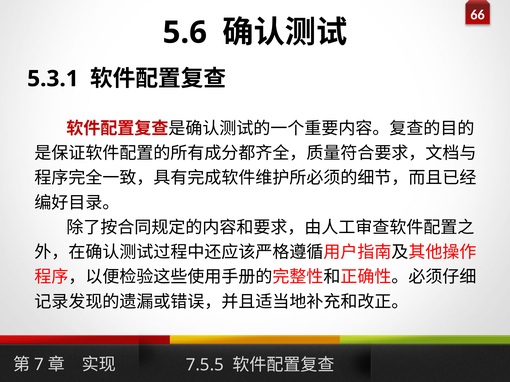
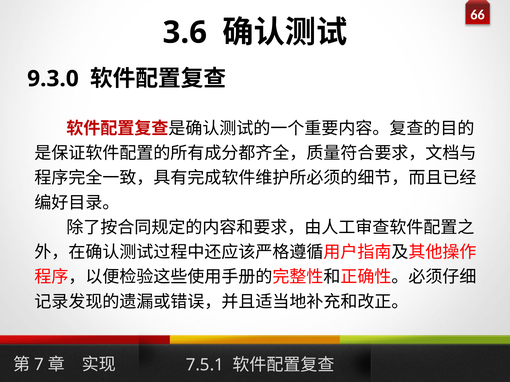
5.6: 5.6 -> 3.6
5.3.1: 5.3.1 -> 9.3.0
7.5.5: 7.5.5 -> 7.5.1
